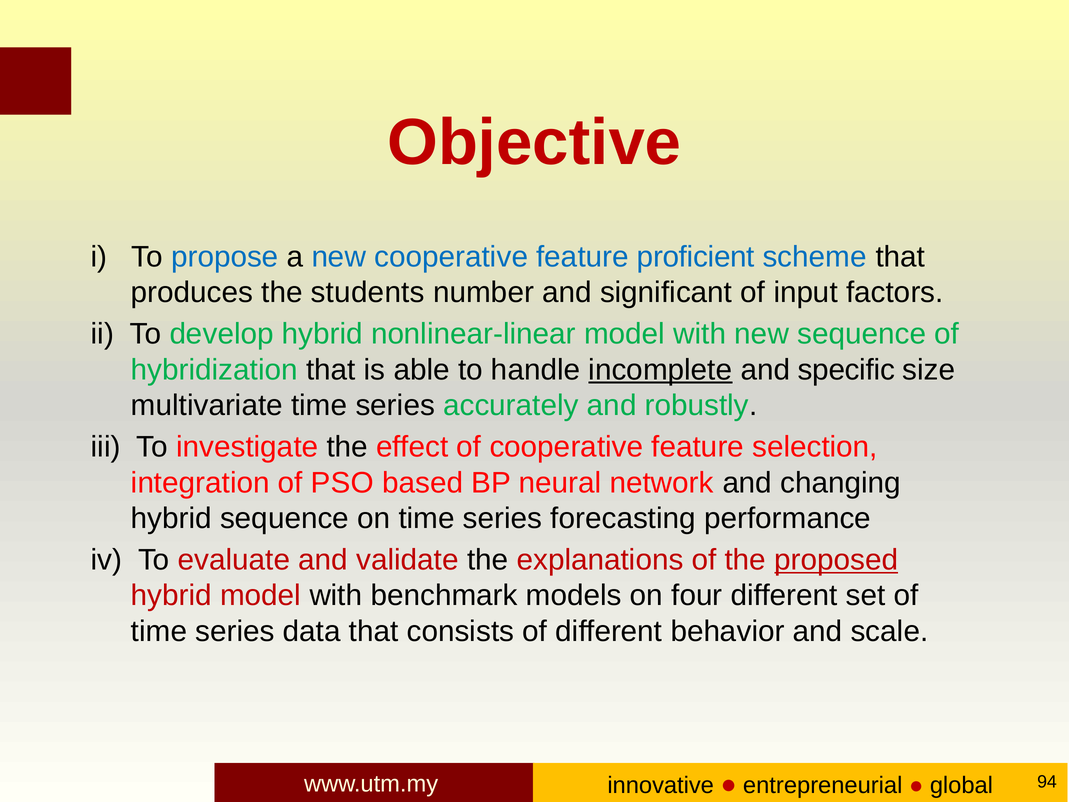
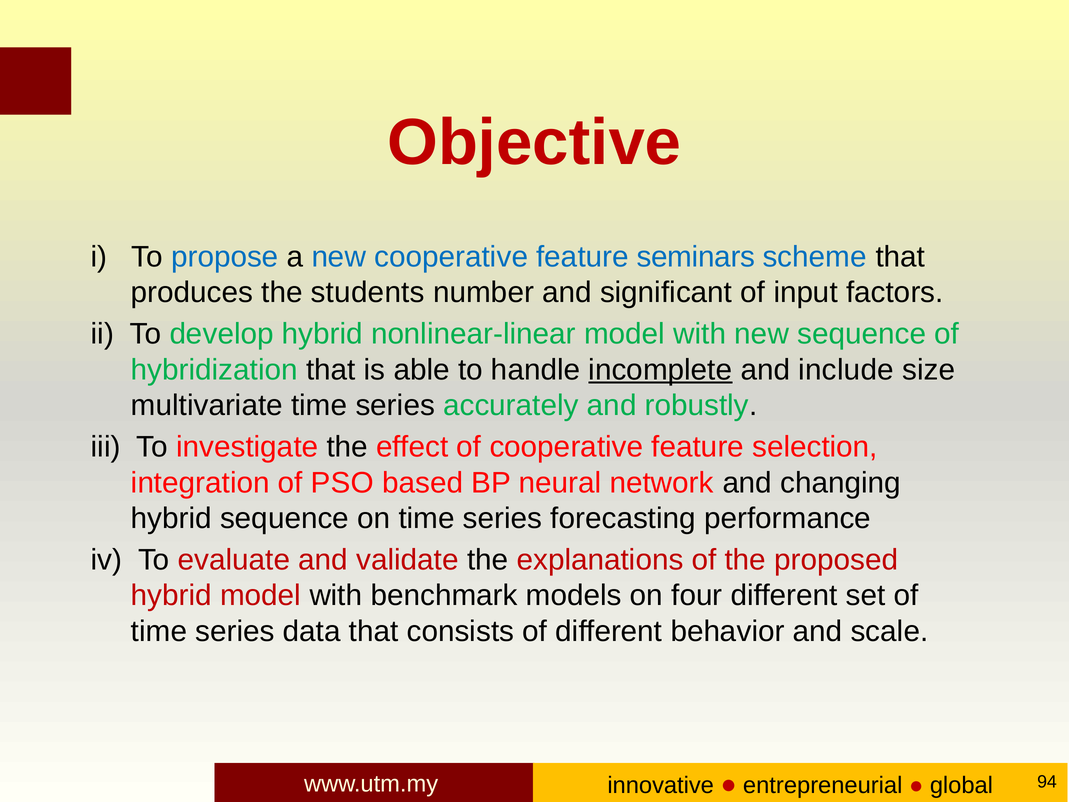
proficient: proficient -> seminars
specific: specific -> include
proposed underline: present -> none
